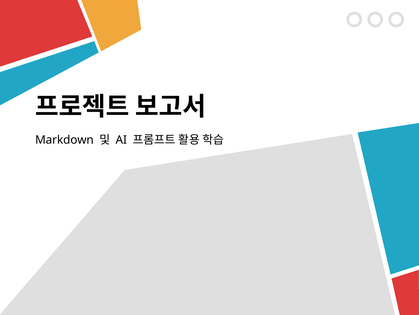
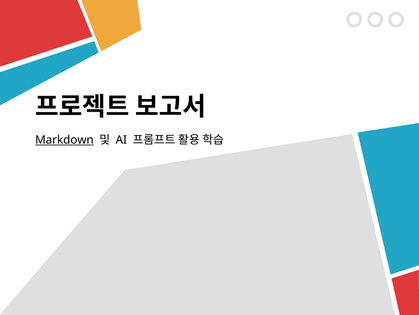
Markdown underline: none -> present
